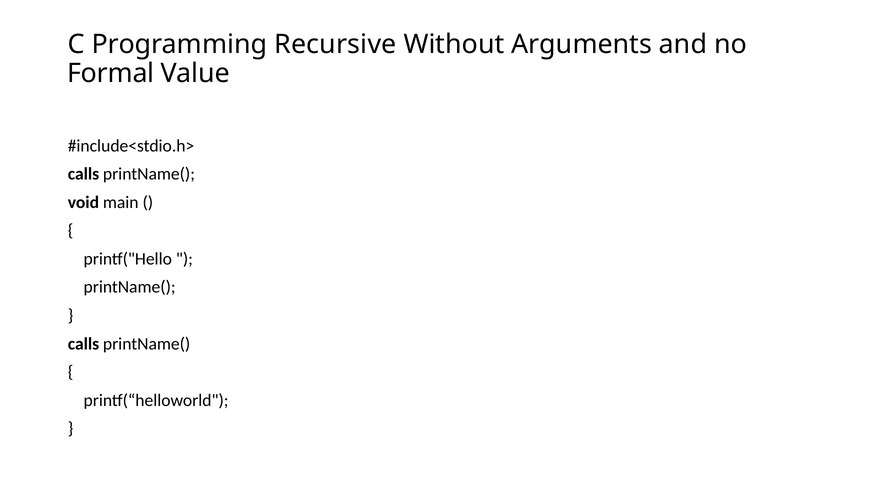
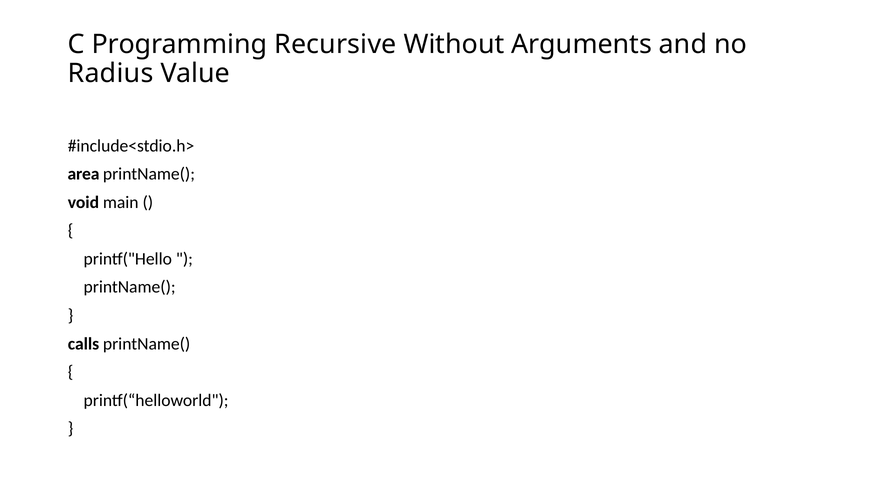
Formal: Formal -> Radius
calls at (83, 174): calls -> area
